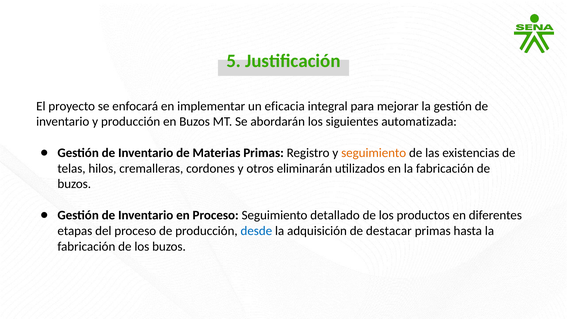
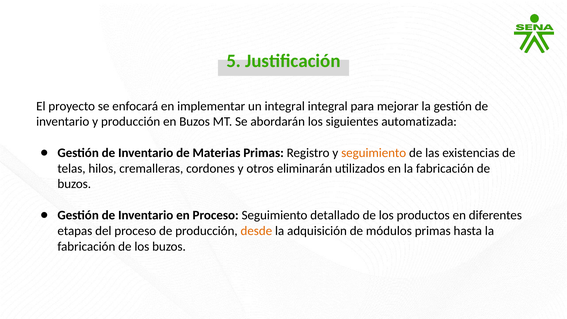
un eficacia: eficacia -> integral
desde colour: blue -> orange
destacar: destacar -> módulos
